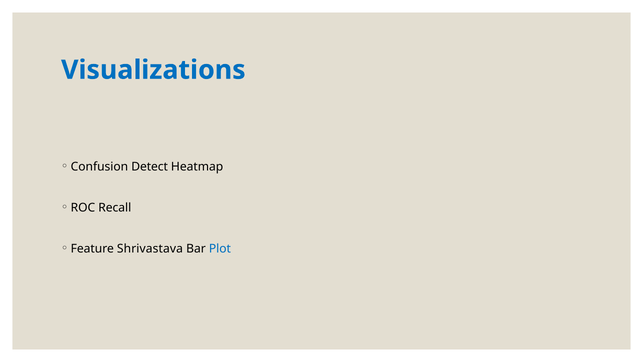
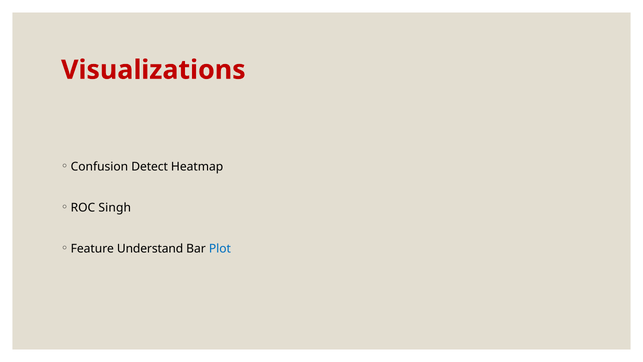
Visualizations colour: blue -> red
Recall: Recall -> Singh
Shrivastava: Shrivastava -> Understand
